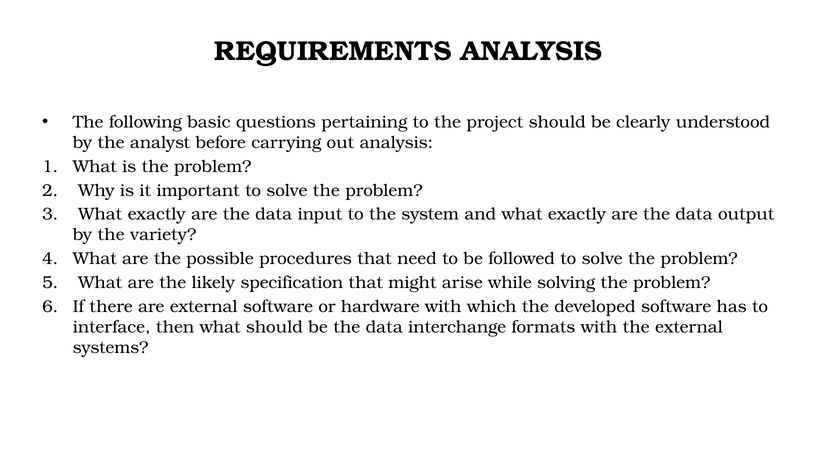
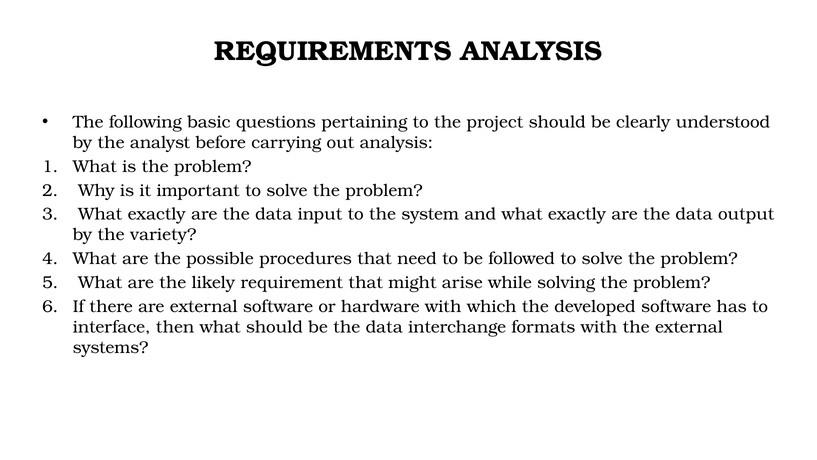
specification: specification -> requirement
